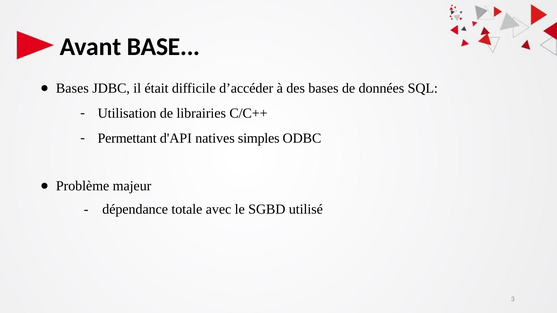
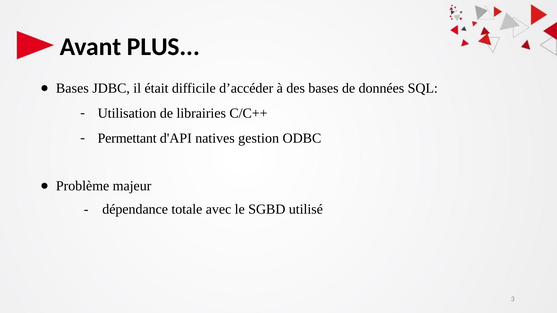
BASE: BASE -> PLUS
simples: simples -> gestion
